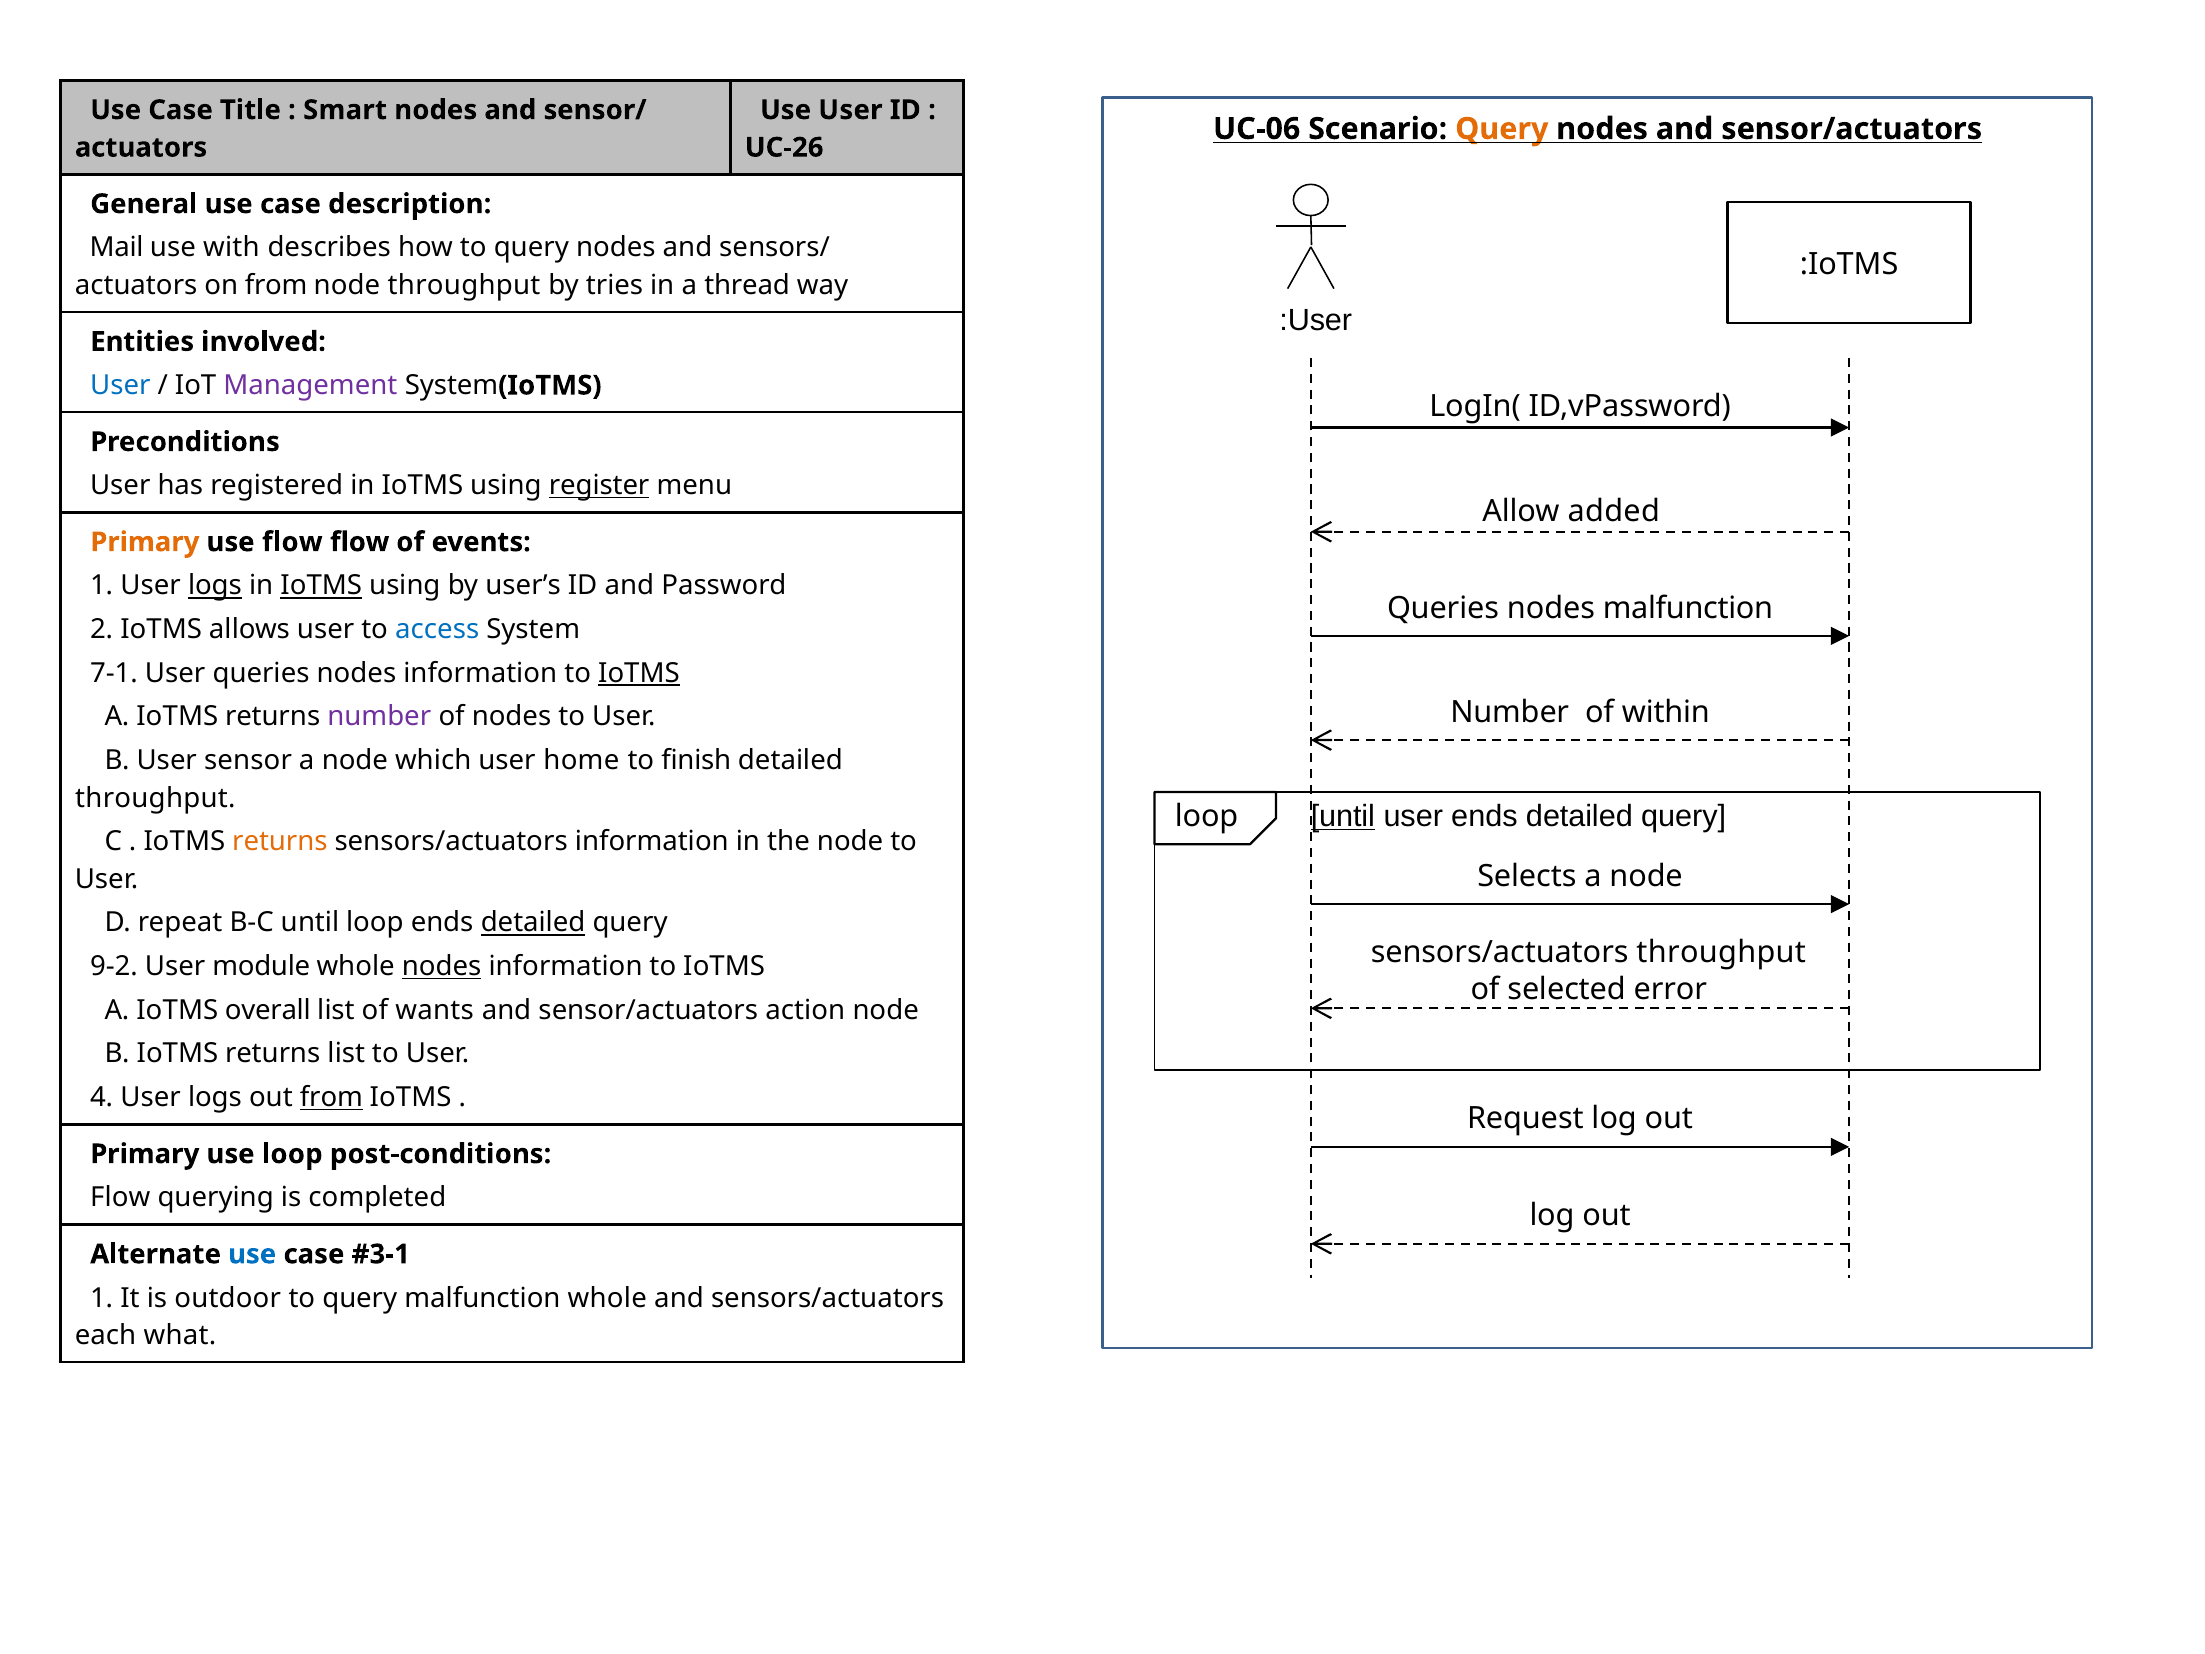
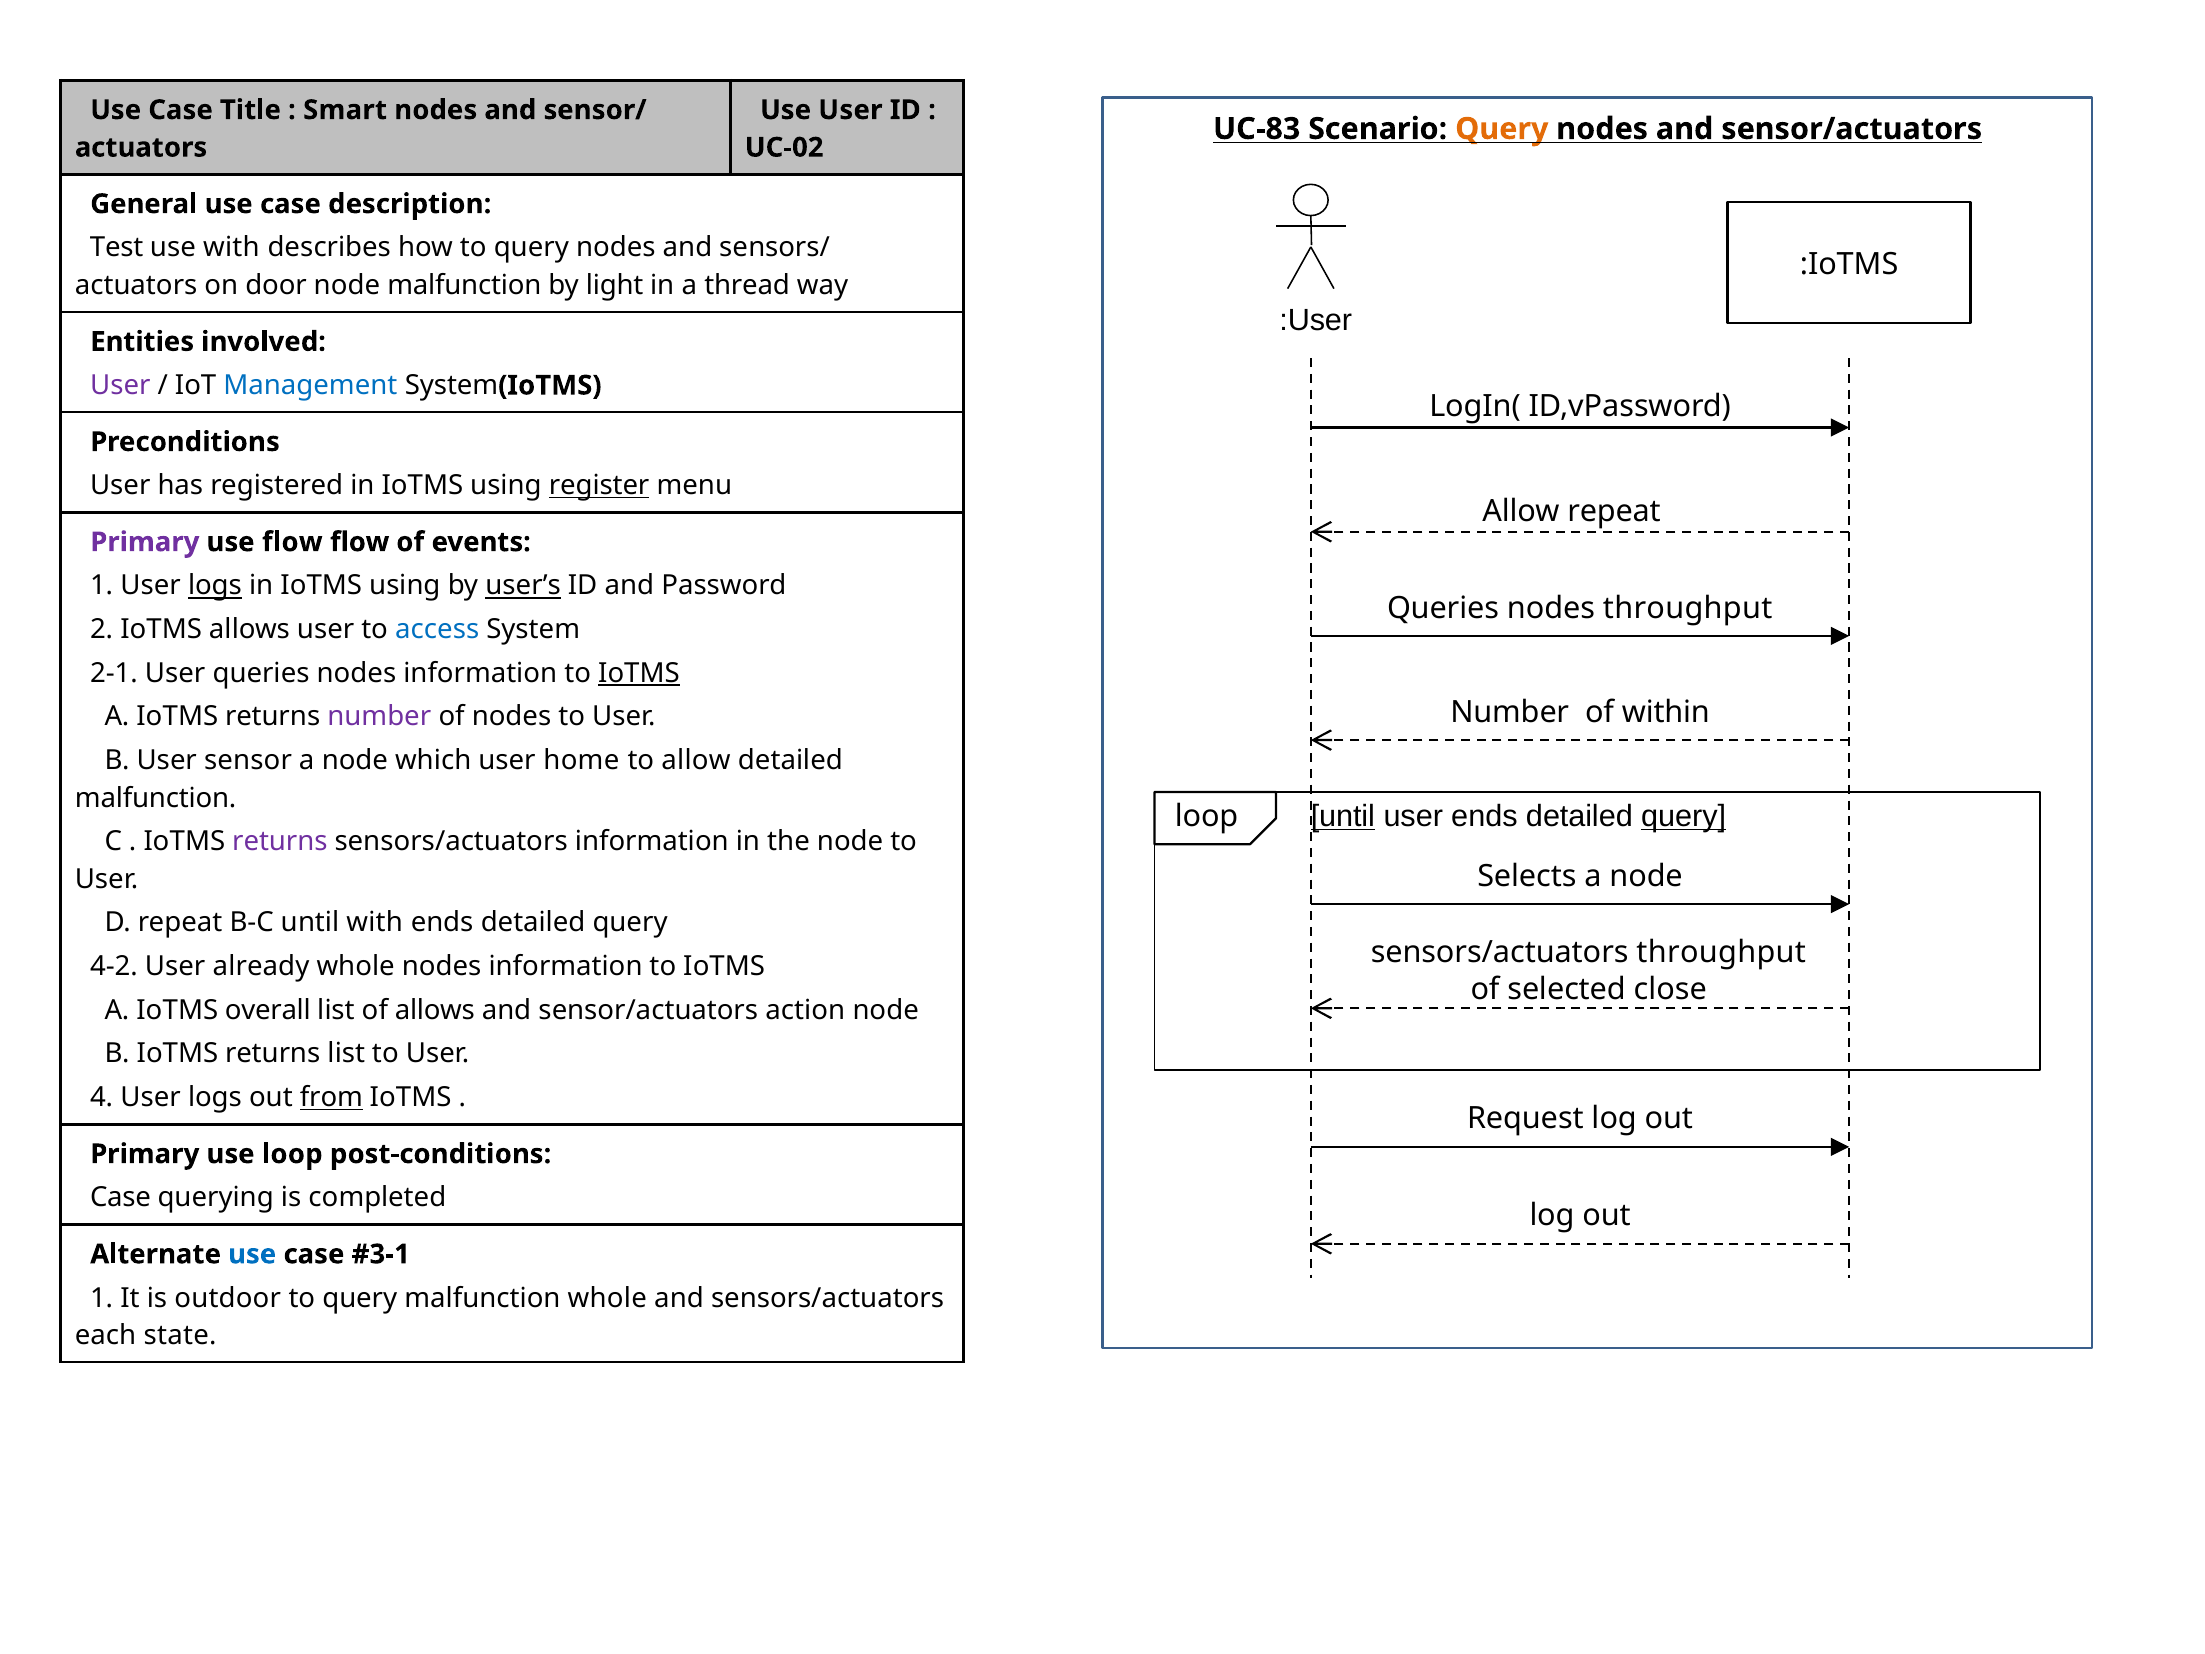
UC-06: UC-06 -> UC-83
UC-26: UC-26 -> UC-02
Mail: Mail -> Test
on from: from -> door
node throughput: throughput -> malfunction
tries: tries -> light
User at (120, 385) colour: blue -> purple
Management colour: purple -> blue
Allow added: added -> repeat
Primary at (145, 542) colour: orange -> purple
IoTMS at (321, 586) underline: present -> none
user’s underline: none -> present
nodes malfunction: malfunction -> throughput
7-1: 7-1 -> 2-1
to finish: finish -> allow
throughput at (155, 798): throughput -> malfunction
query at (1684, 816) underline: none -> present
returns at (280, 842) colour: orange -> purple
until loop: loop -> with
detailed at (533, 923) underline: present -> none
9-2: 9-2 -> 4-2
module: module -> already
nodes at (442, 966) underline: present -> none
error: error -> close
of wants: wants -> allows
Flow at (120, 1198): Flow -> Case
what: what -> state
